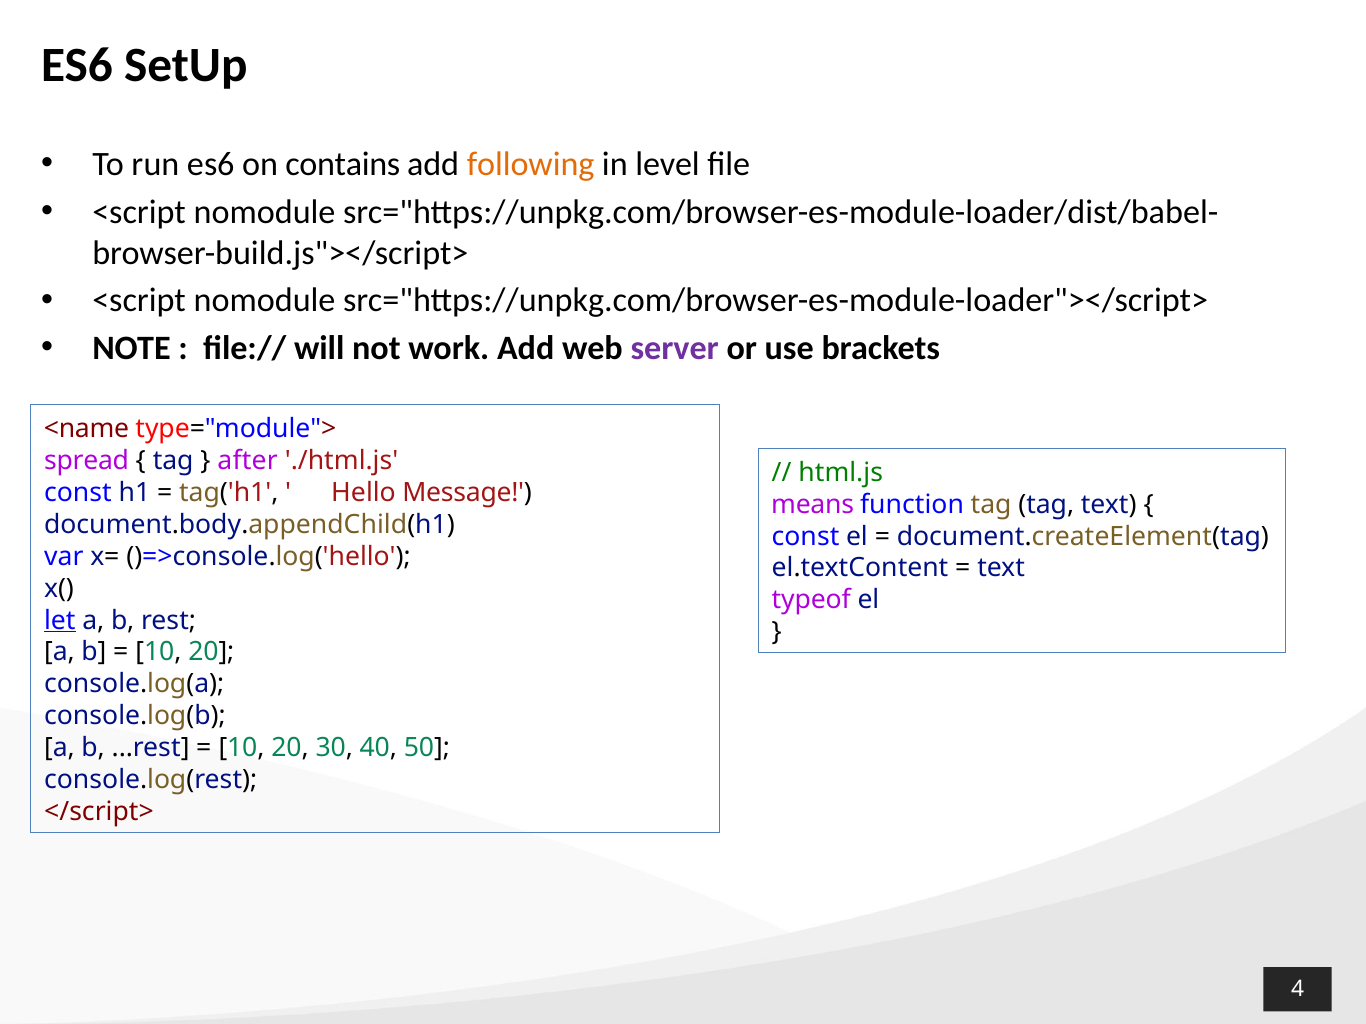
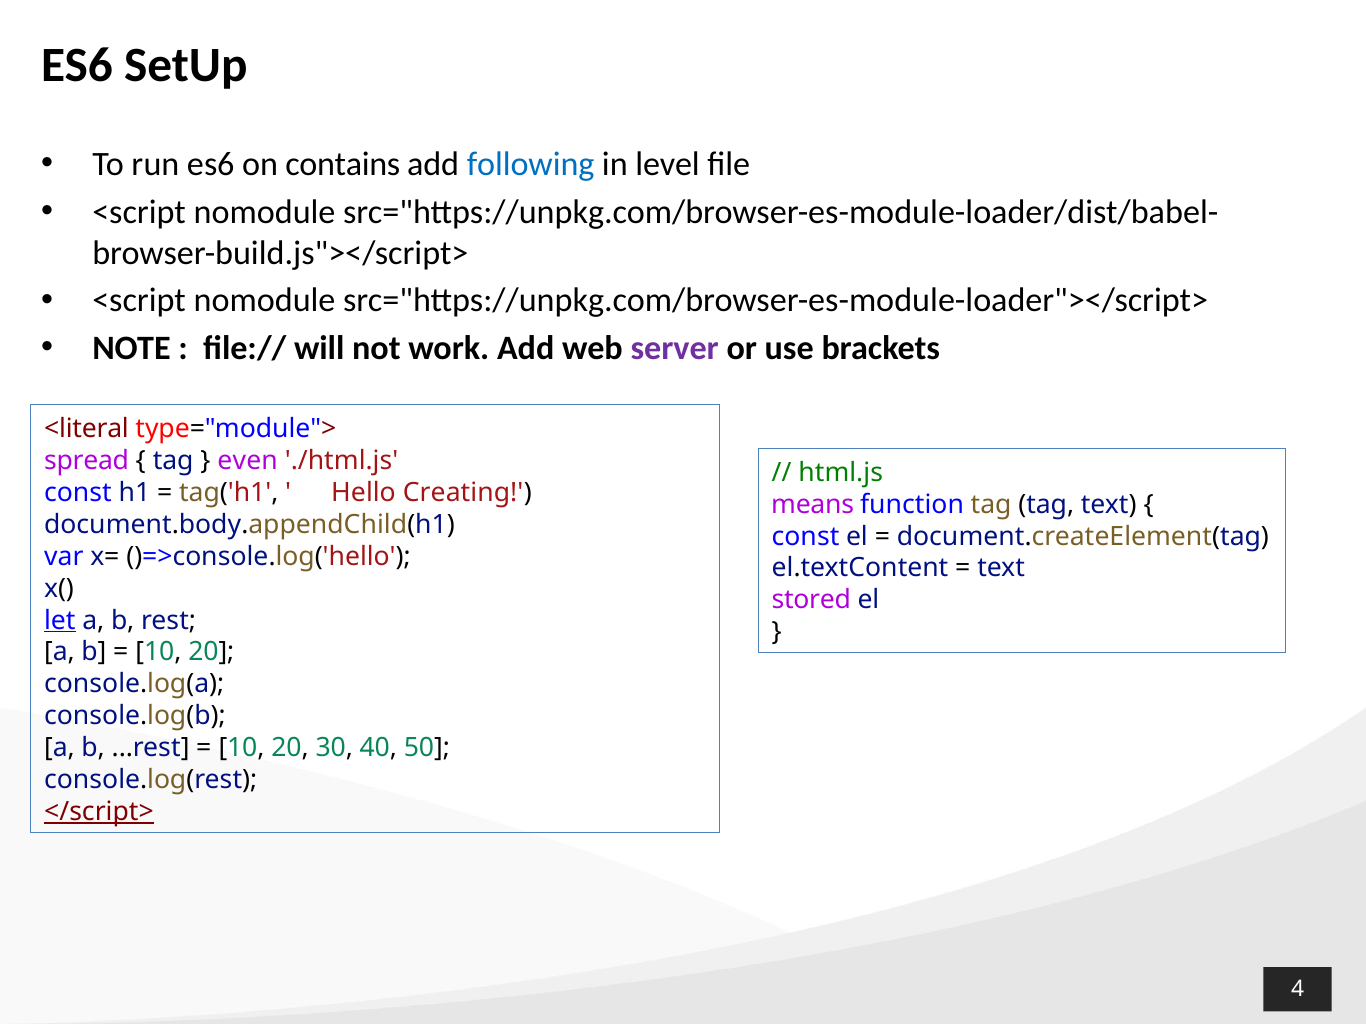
following colour: orange -> blue
<name: <name -> <literal
after: after -> even
Message: Message -> Creating
typeof: typeof -> stored
</script> underline: none -> present
